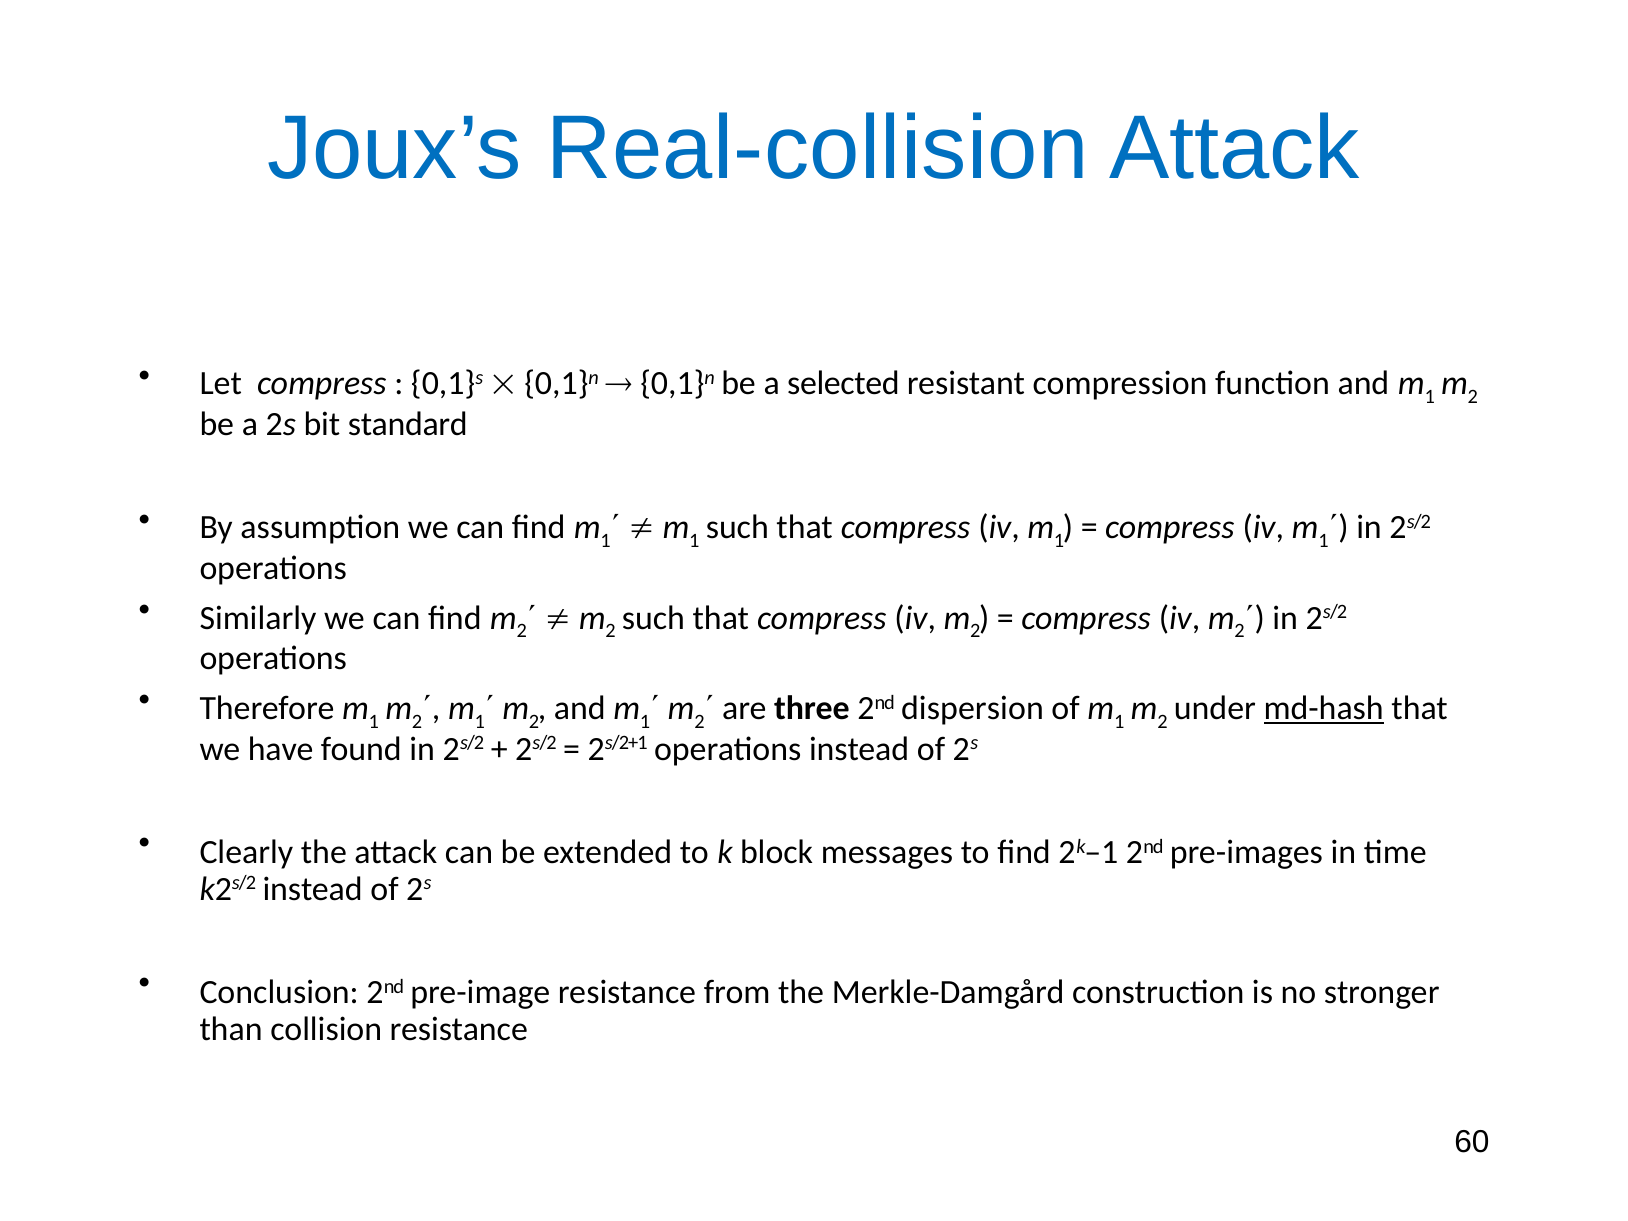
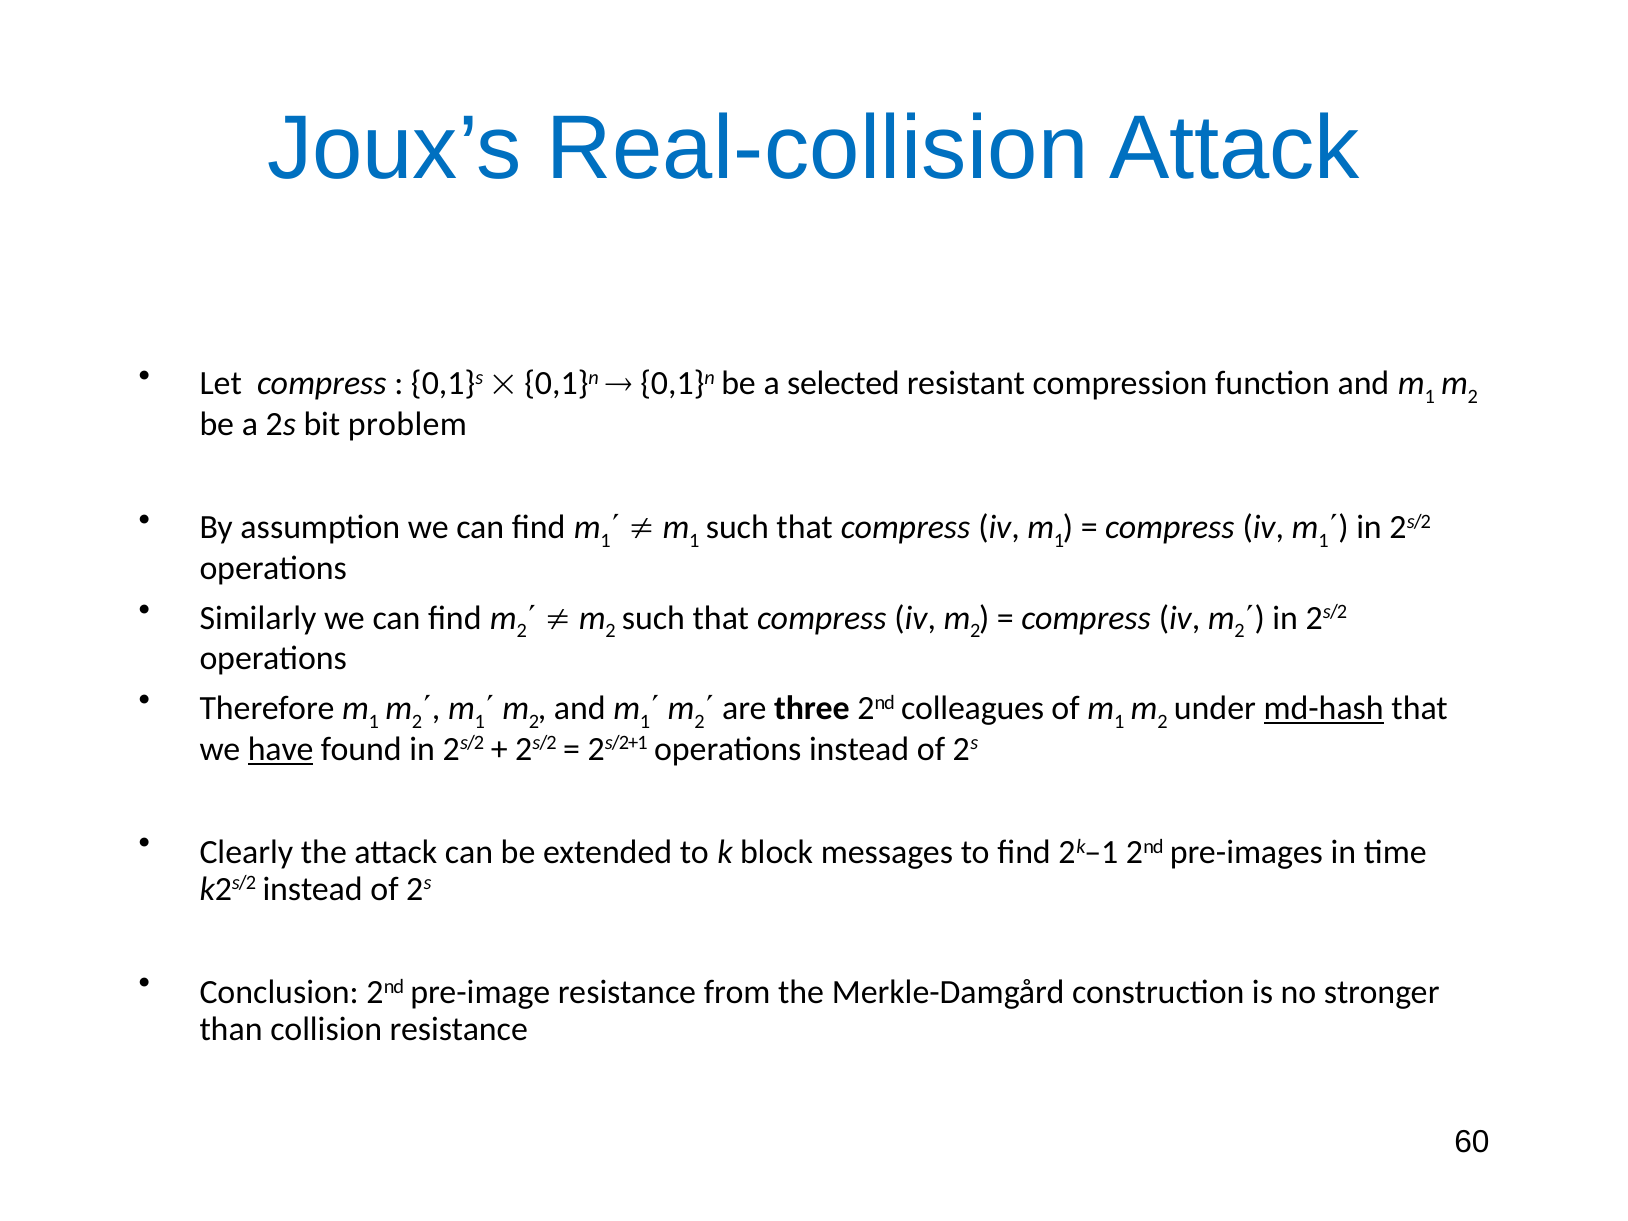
standard: standard -> problem
dispersion: dispersion -> colleagues
have underline: none -> present
